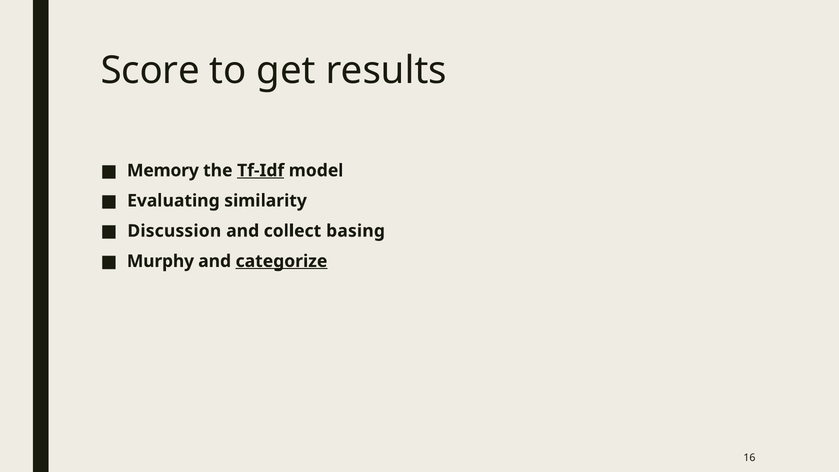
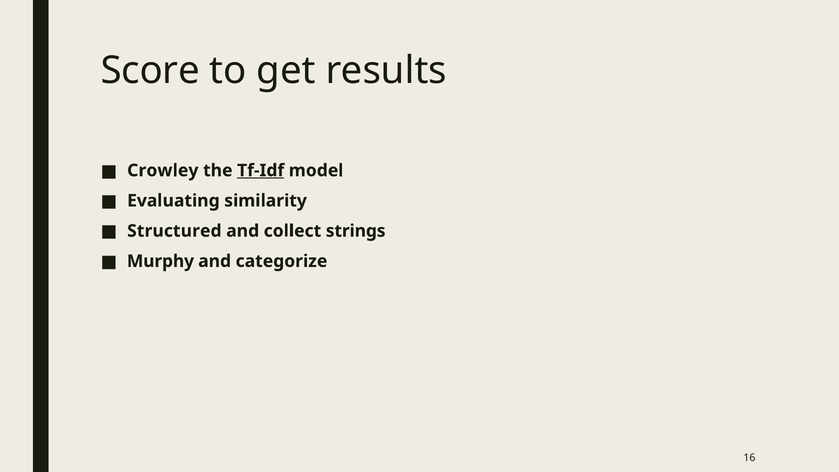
Memory: Memory -> Crowley
Discussion: Discussion -> Structured
basing: basing -> strings
categorize underline: present -> none
